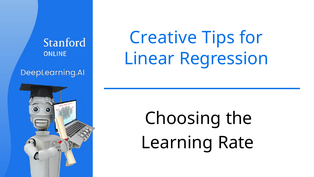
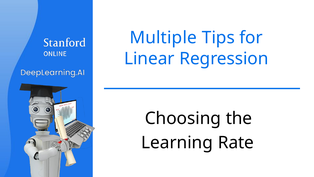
Creative: Creative -> Multiple
